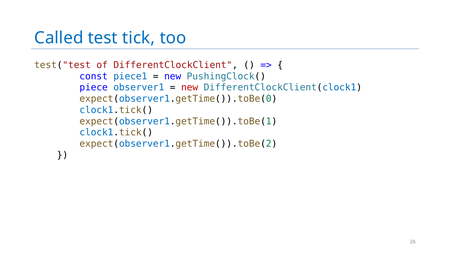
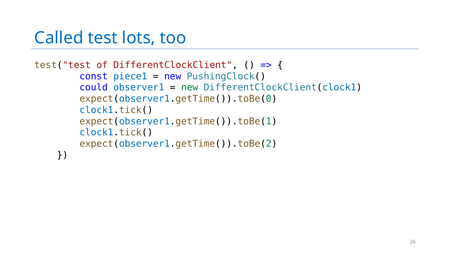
tick: tick -> lots
piece: piece -> could
new at (190, 88) colour: red -> green
